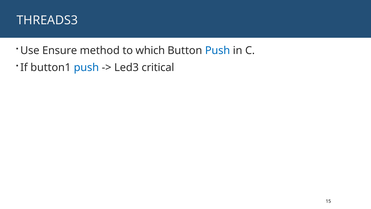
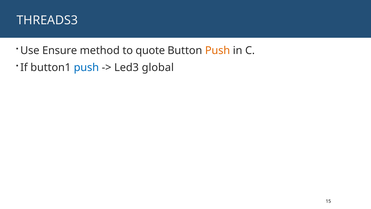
which: which -> quote
Push at (218, 50) colour: blue -> orange
critical: critical -> global
